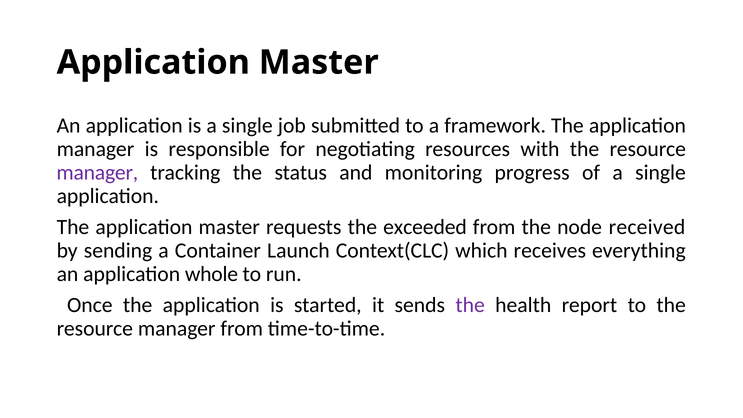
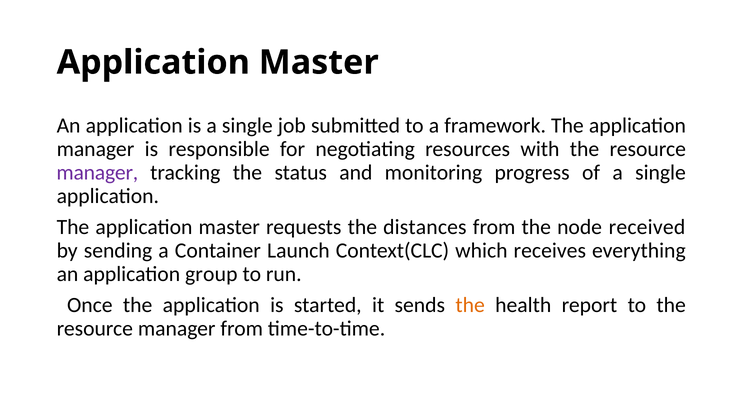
exceeded: exceeded -> distances
whole: whole -> group
the at (470, 305) colour: purple -> orange
